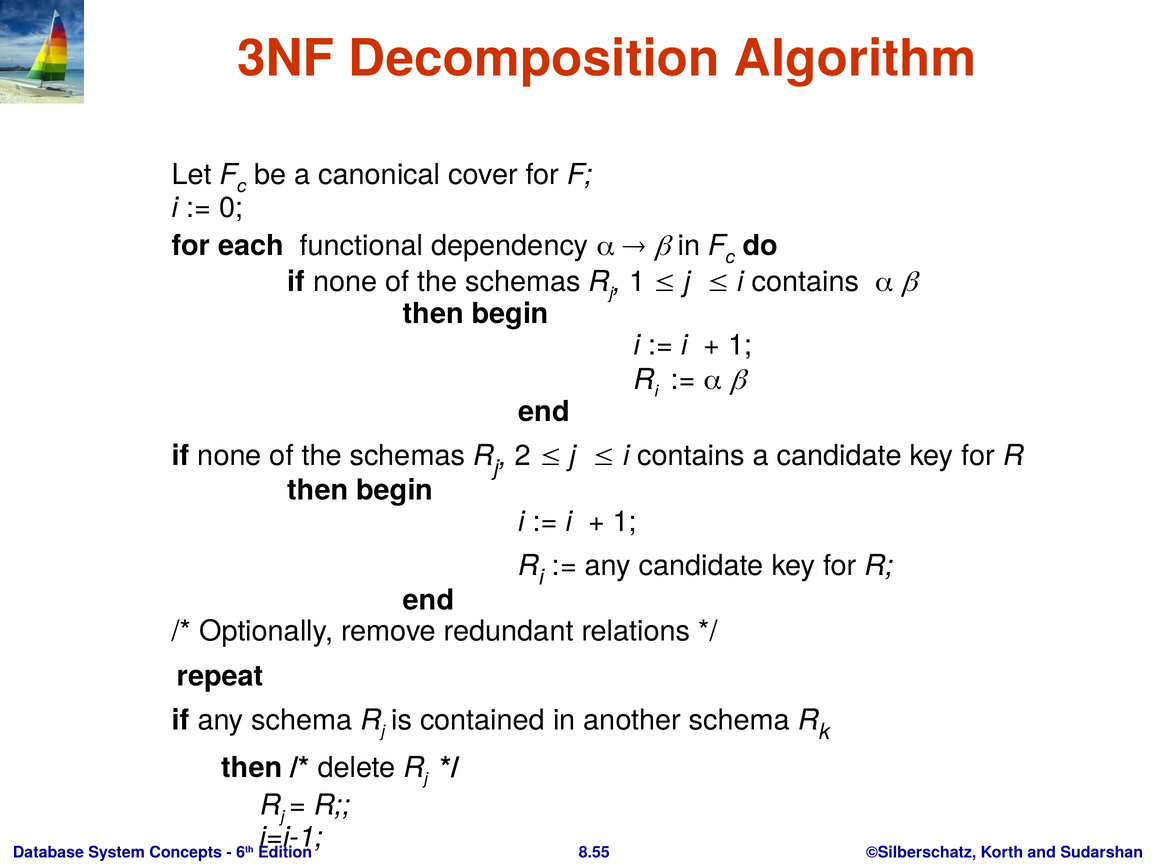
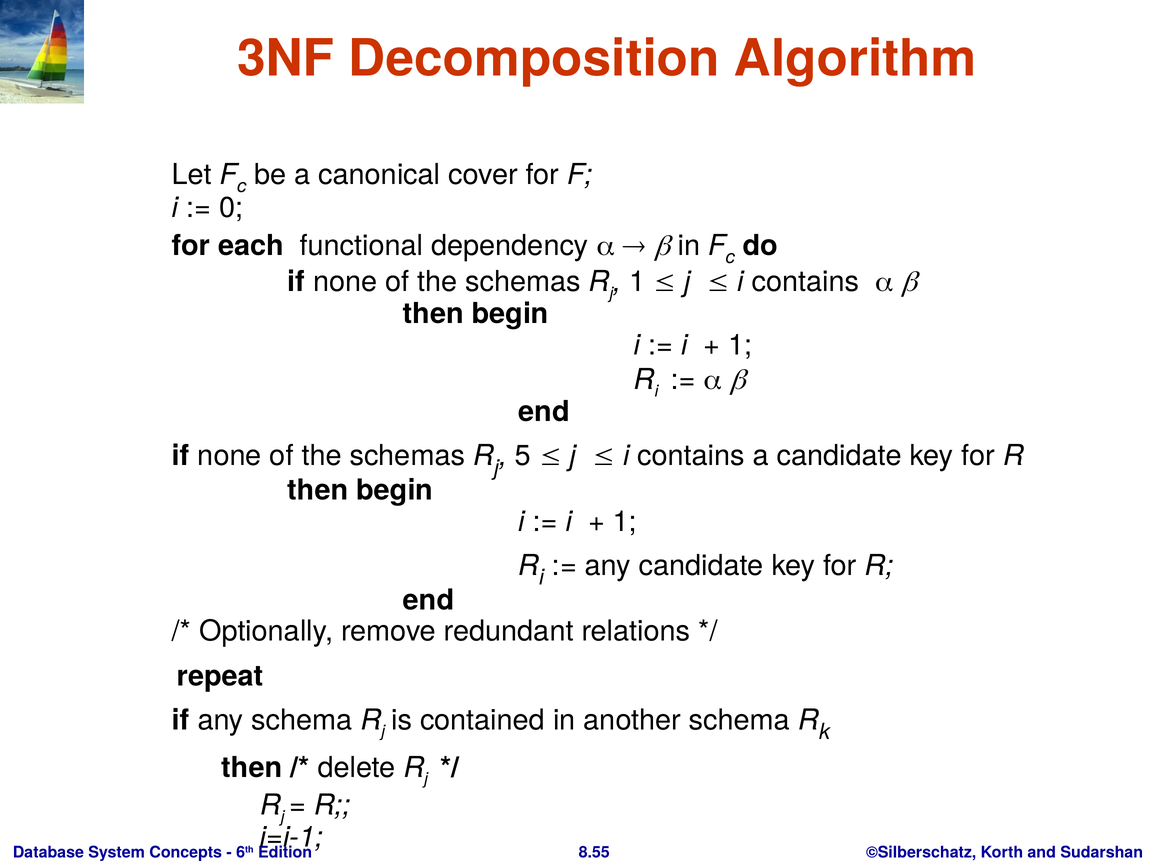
2 at (523, 456): 2 -> 5
